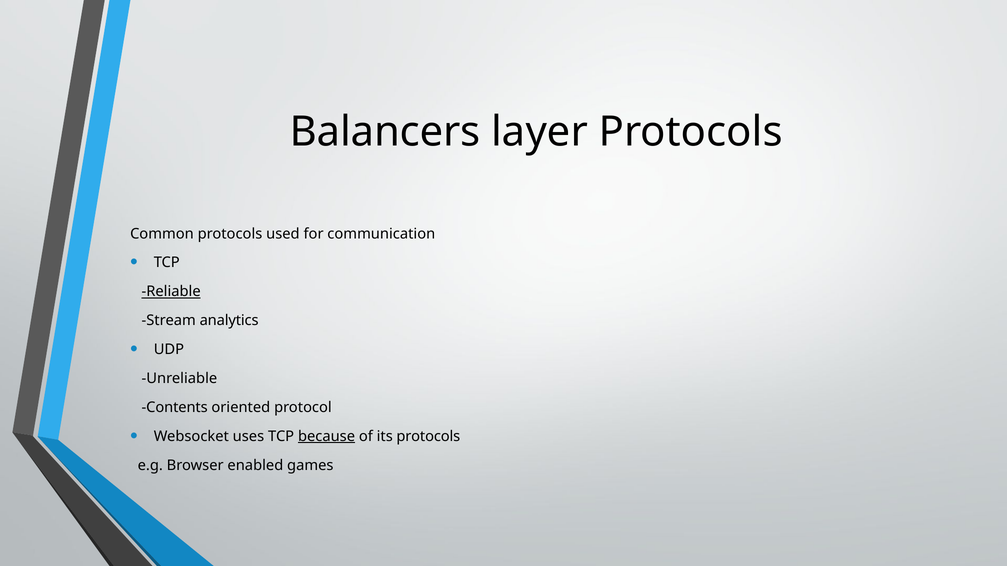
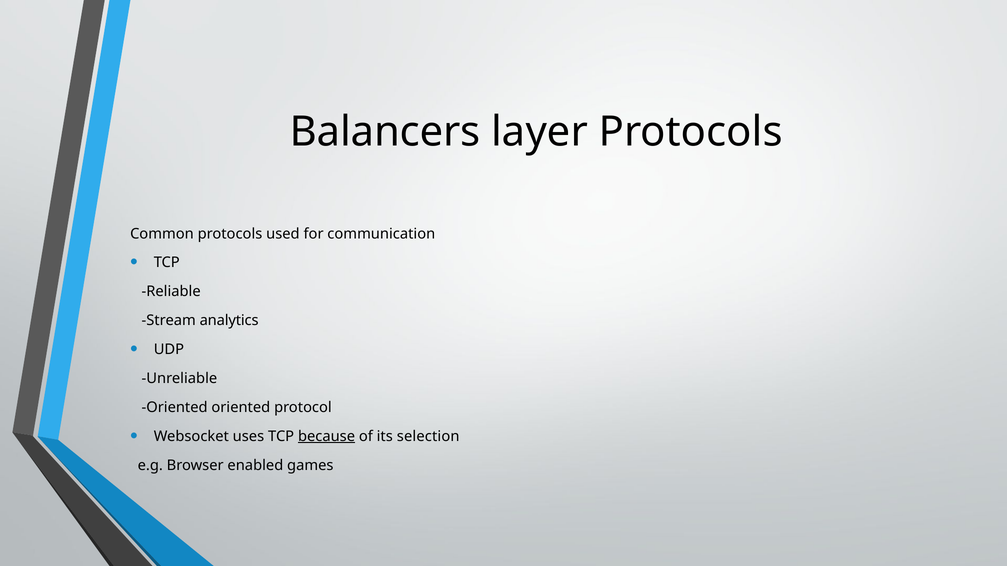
Reliable underline: present -> none
Contents at (175, 408): Contents -> Oriented
its protocols: protocols -> selection
